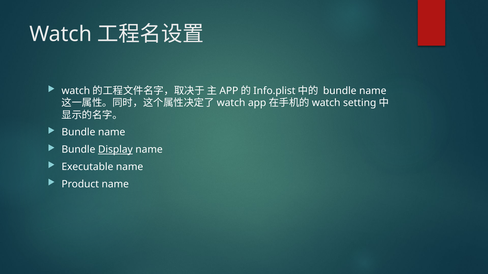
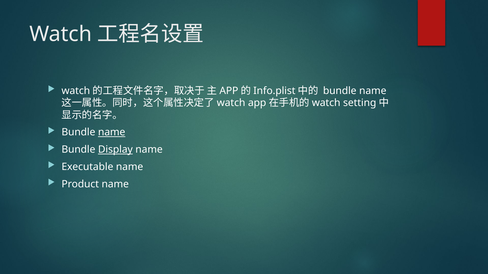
name at (112, 133) underline: none -> present
